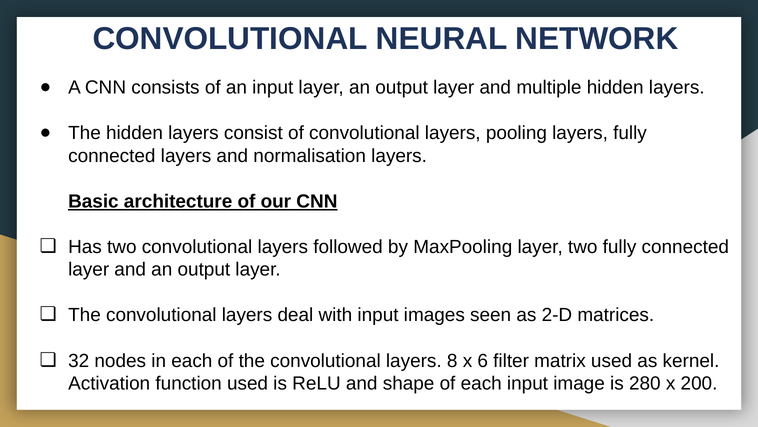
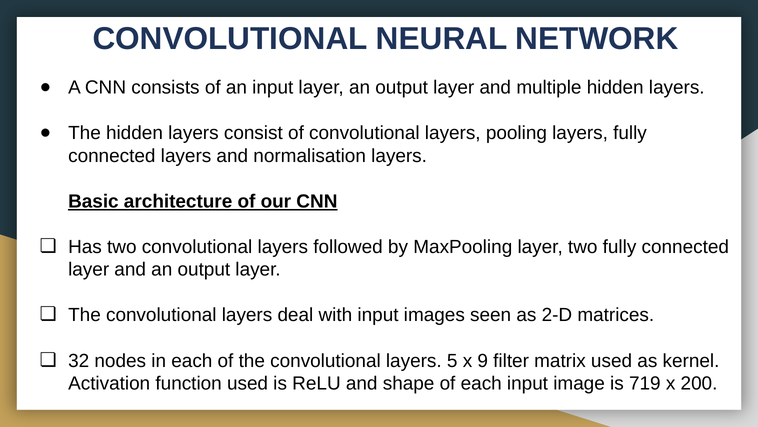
8: 8 -> 5
6: 6 -> 9
280: 280 -> 719
